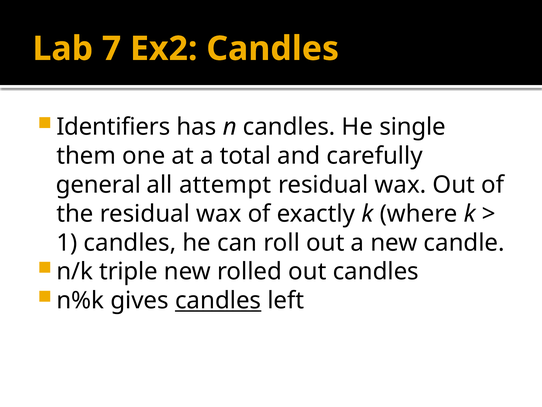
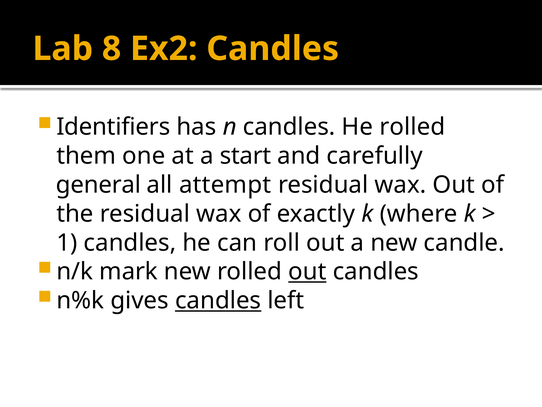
7: 7 -> 8
He single: single -> rolled
total: total -> start
triple: triple -> mark
out at (307, 271) underline: none -> present
